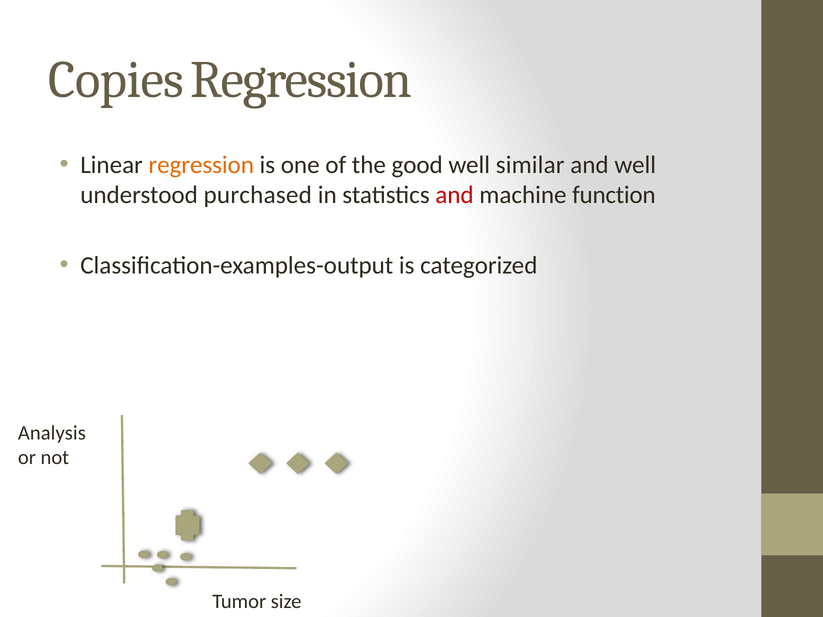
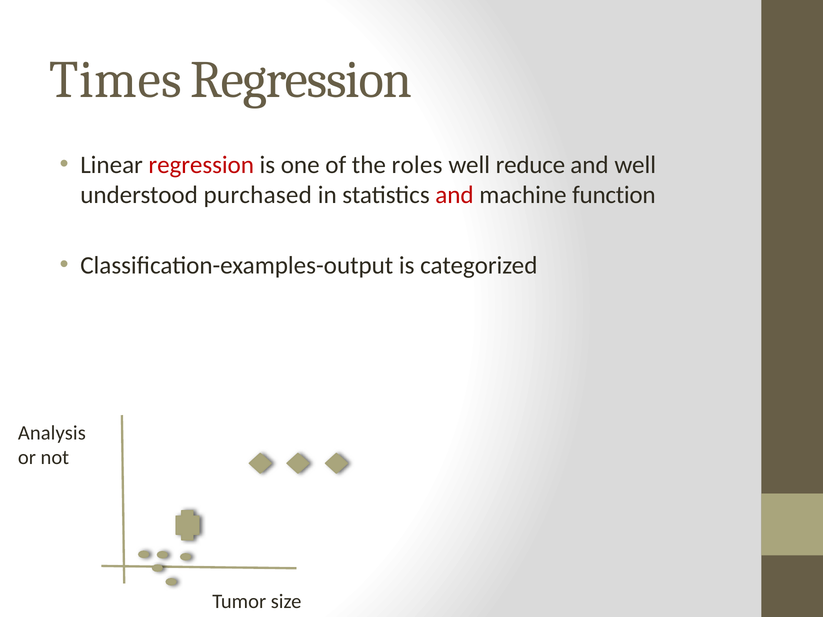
Copies: Copies -> Times
regression at (201, 165) colour: orange -> red
good: good -> roles
similar: similar -> reduce
